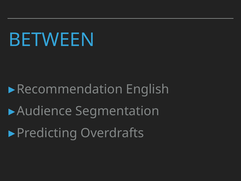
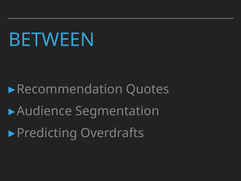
English: English -> Quotes
